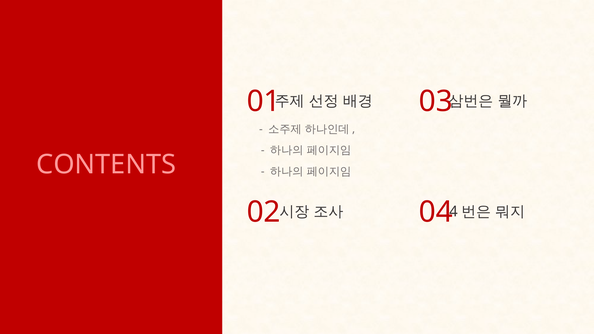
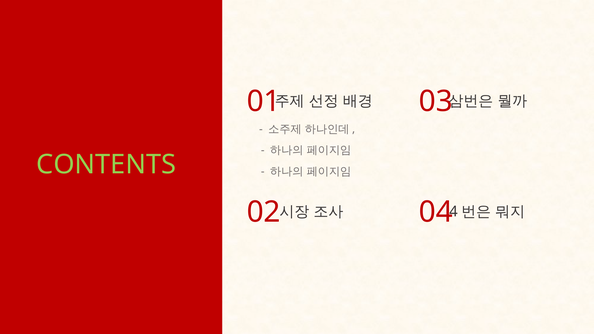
CONTENTS colour: pink -> light green
